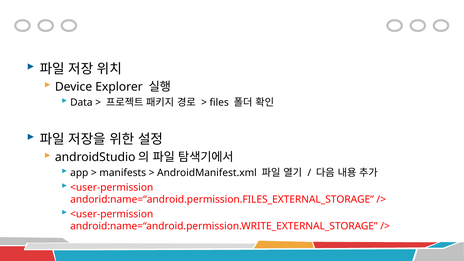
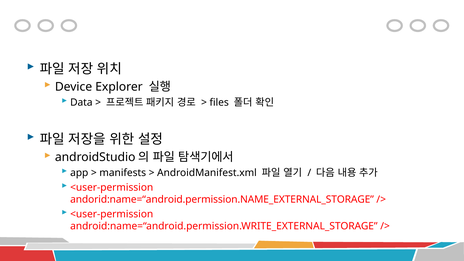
andorid:name=“android.permission.FILES_EXTERNAL_STORAGE: andorid:name=“android.permission.FILES_EXTERNAL_STORAGE -> andorid:name=“android.permission.NAME_EXTERNAL_STORAGE
